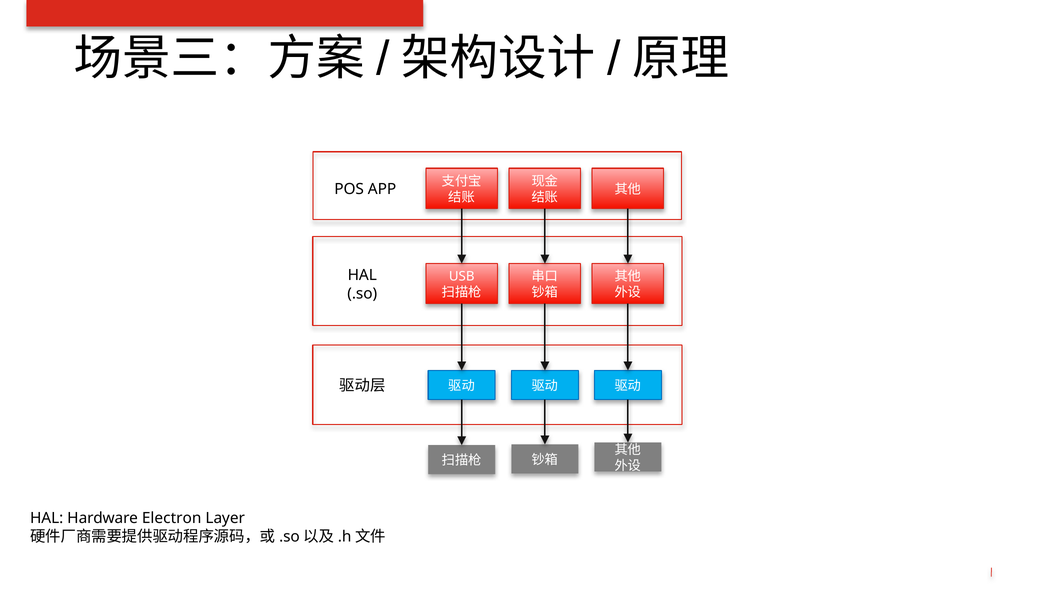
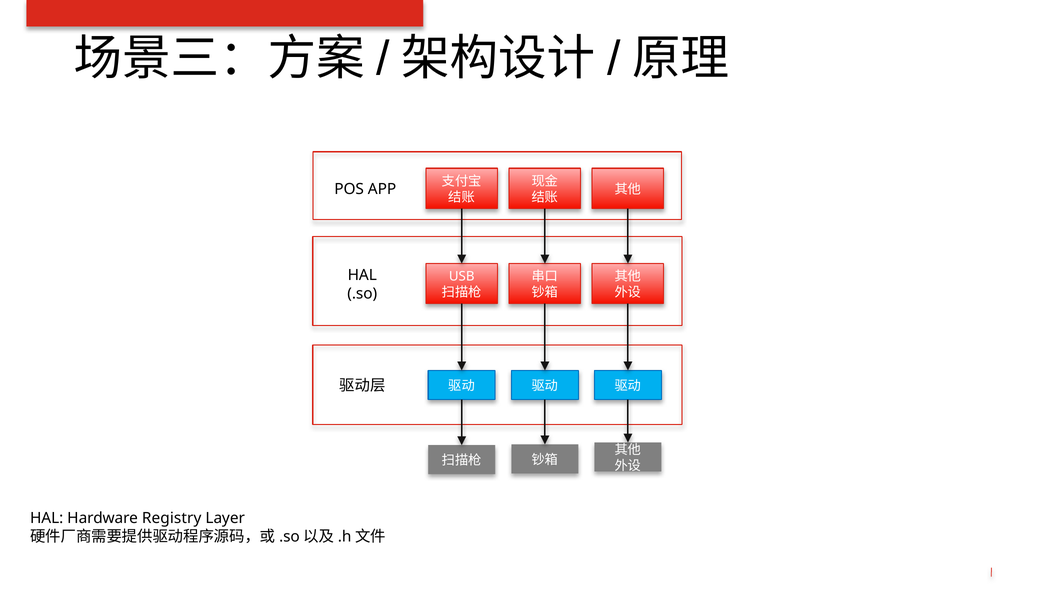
Electron: Electron -> Registry
